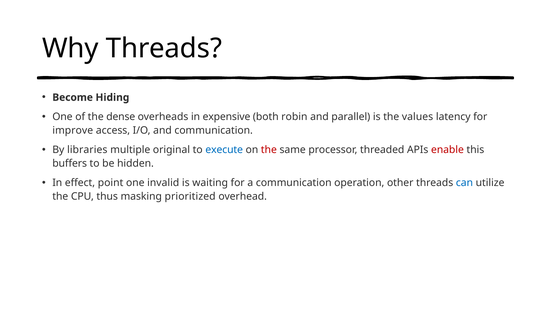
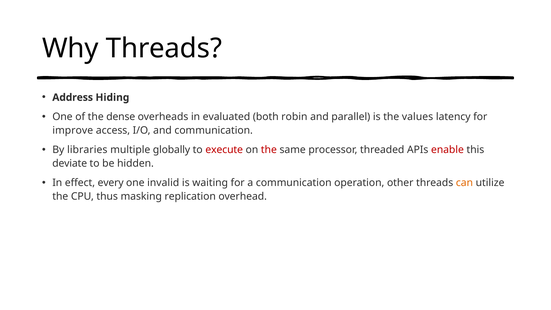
Become: Become -> Address
expensive: expensive -> evaluated
original: original -> globally
execute colour: blue -> red
buffers: buffers -> deviate
point: point -> every
can colour: blue -> orange
prioritized: prioritized -> replication
